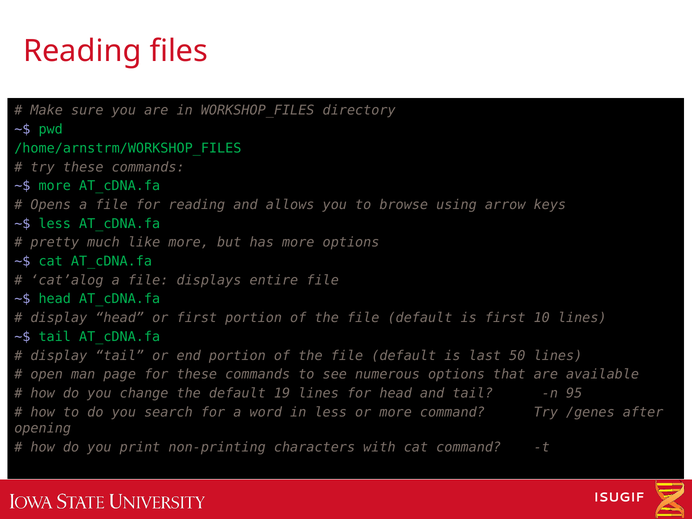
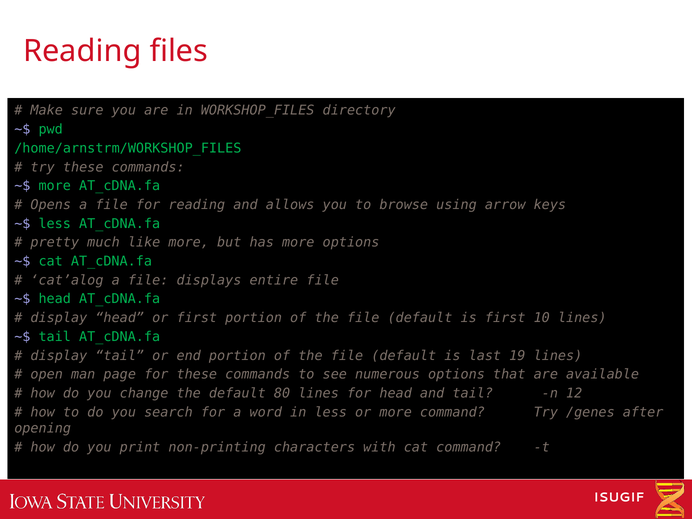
50: 50 -> 19
19: 19 -> 80
95: 95 -> 12
